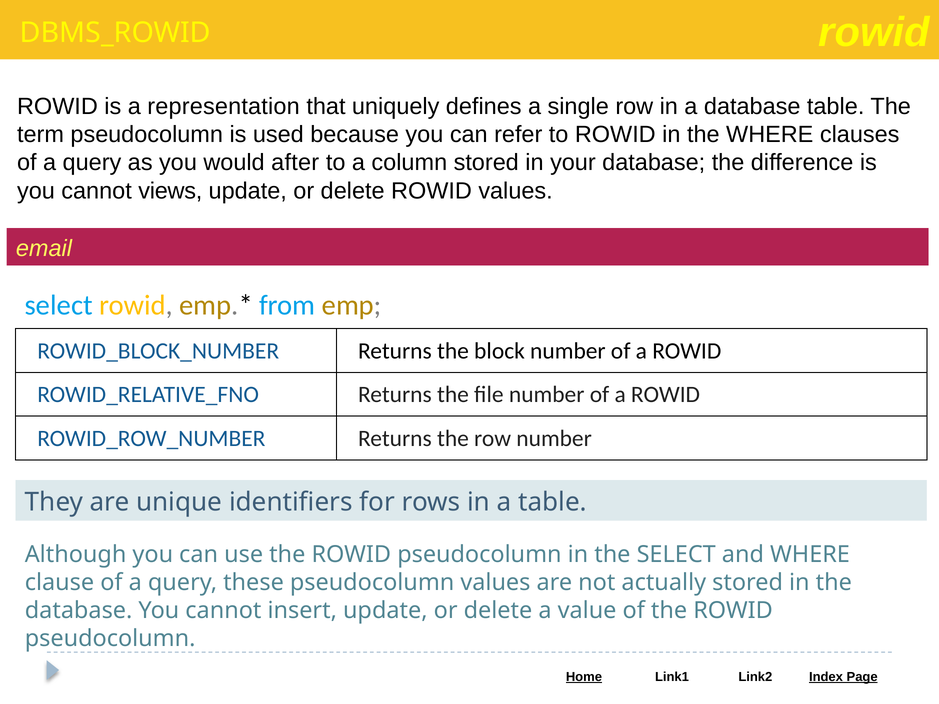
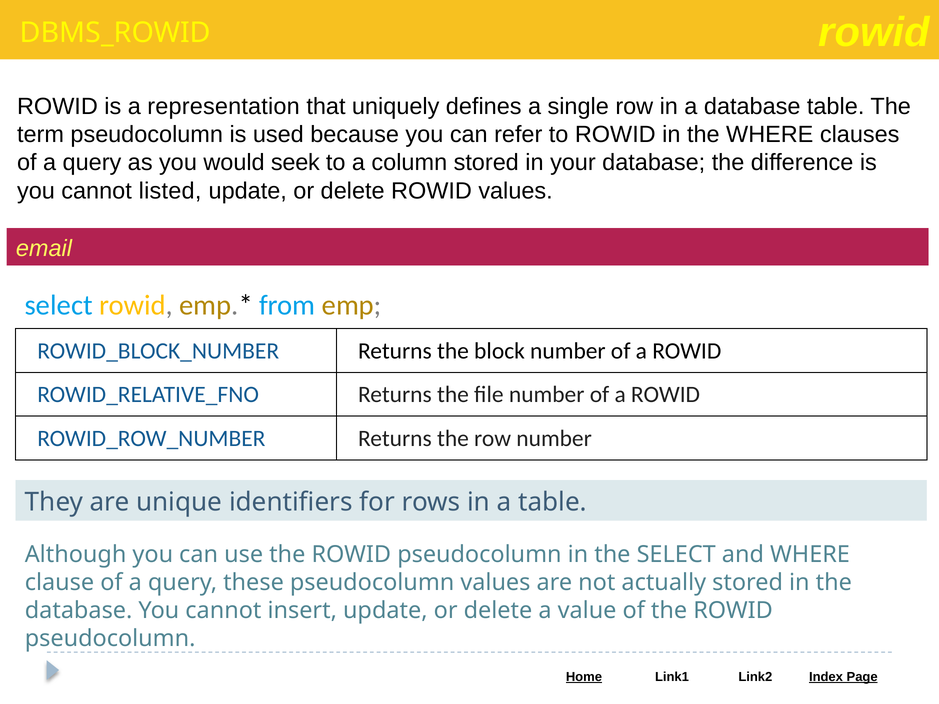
after: after -> seek
views: views -> listed
